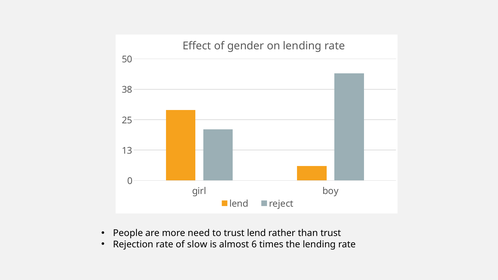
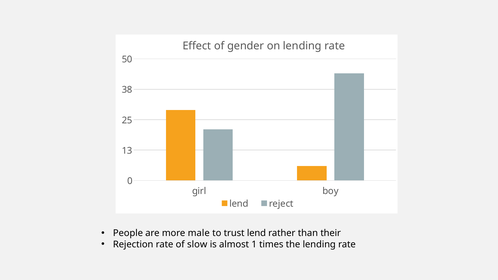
need: need -> male
than trust: trust -> their
6: 6 -> 1
